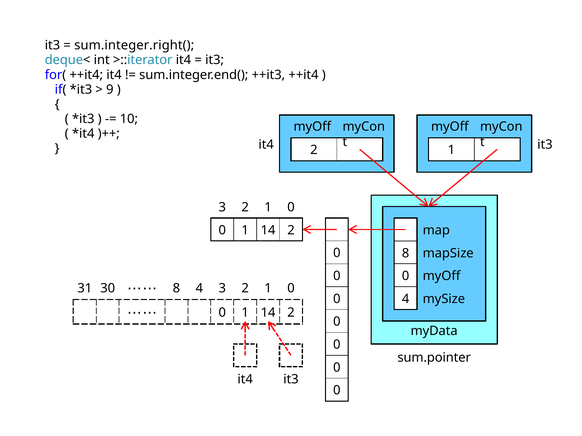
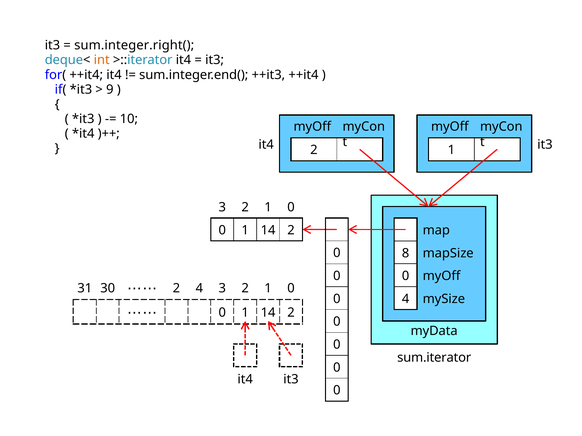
int colour: black -> orange
8 at (176, 288): 8 -> 2
sum.pointer: sum.pointer -> sum.iterator
